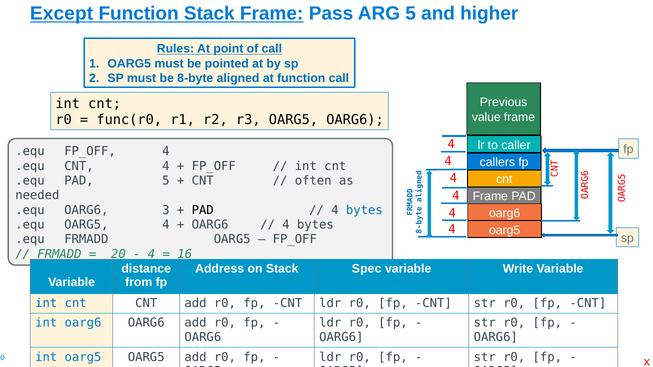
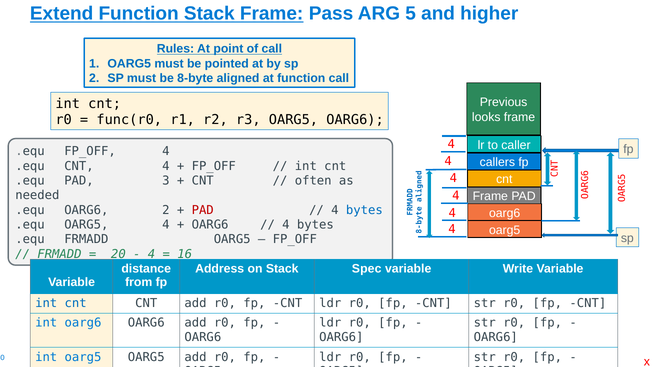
Except: Except -> Extend
value: value -> looks
PAD 5: 5 -> 3
OARG6 3: 3 -> 2
PAD at (203, 210) colour: black -> red
